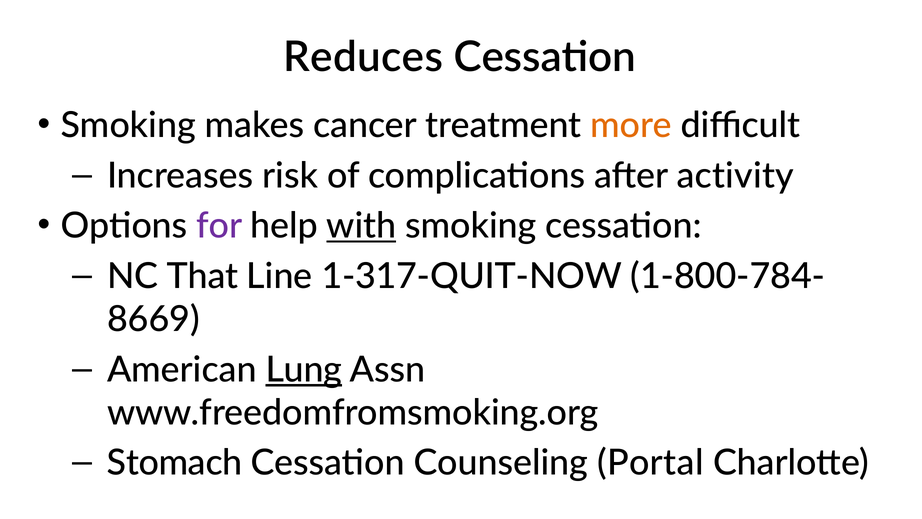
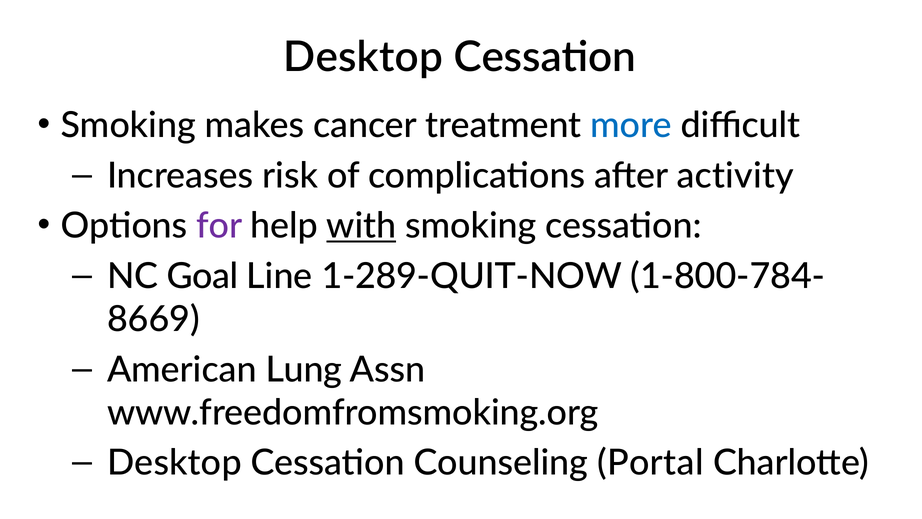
Reduces at (363, 57): Reduces -> Desktop
more colour: orange -> blue
That: That -> Goal
1-317-QUIT-NOW: 1-317-QUIT-NOW -> 1-289-QUIT-NOW
Lung underline: present -> none
Stomach at (175, 463): Stomach -> Desktop
